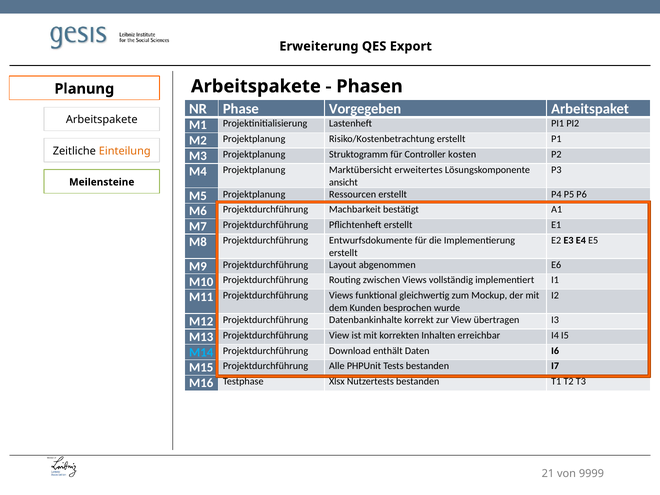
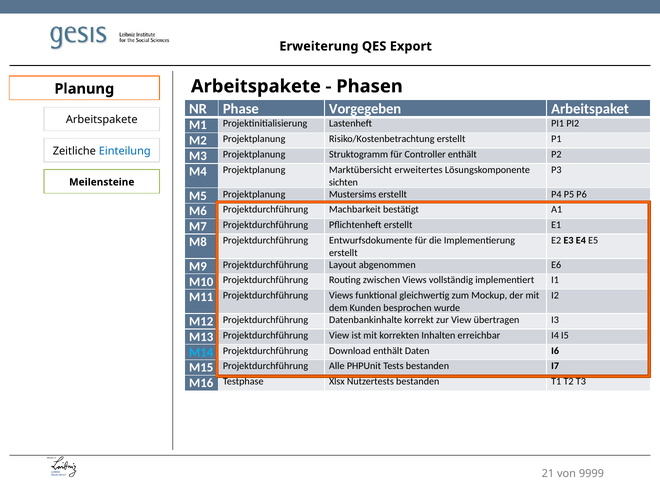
Einteilung colour: orange -> blue
Controller kosten: kosten -> enthält
ansicht: ansicht -> sichten
Ressourcen: Ressourcen -> Mustersims
